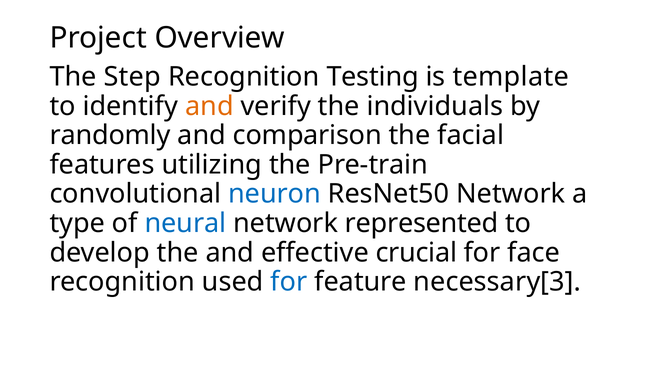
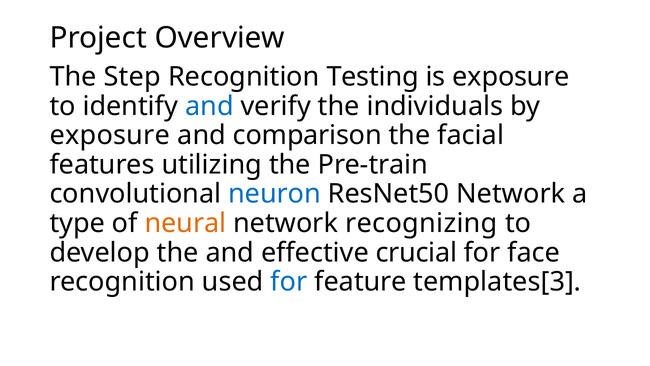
is template: template -> exposure
and at (209, 106) colour: orange -> blue
randomly at (110, 135): randomly -> exposure
neural colour: blue -> orange
represented: represented -> recognizing
necessary[3: necessary[3 -> templates[3
